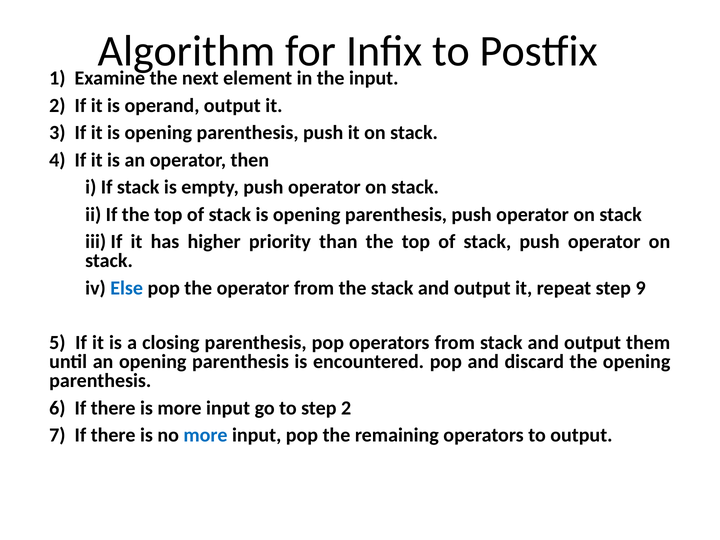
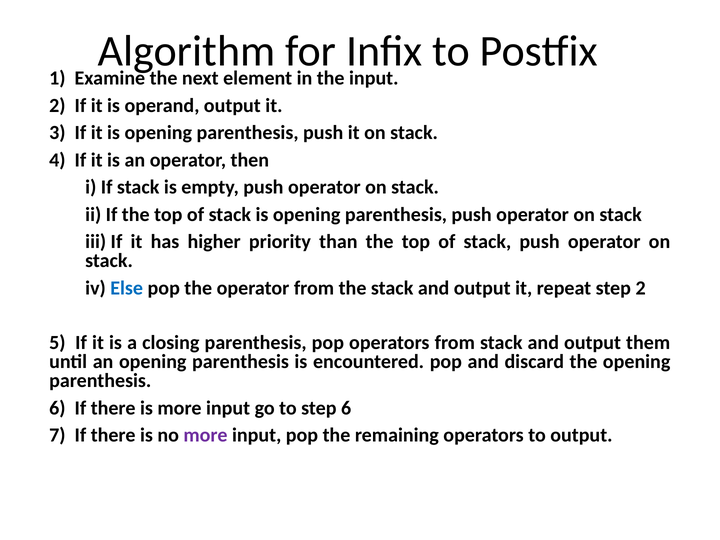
step 9: 9 -> 2
step 2: 2 -> 6
more at (205, 435) colour: blue -> purple
